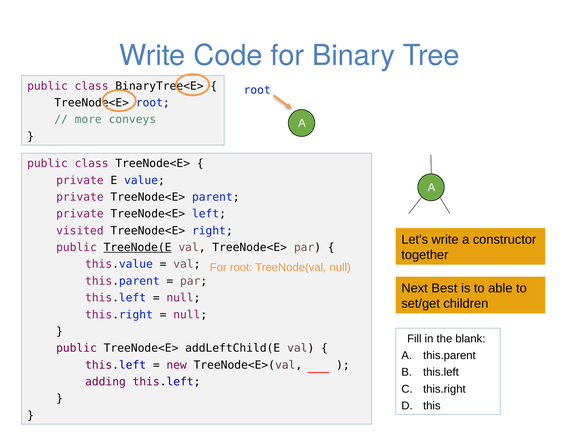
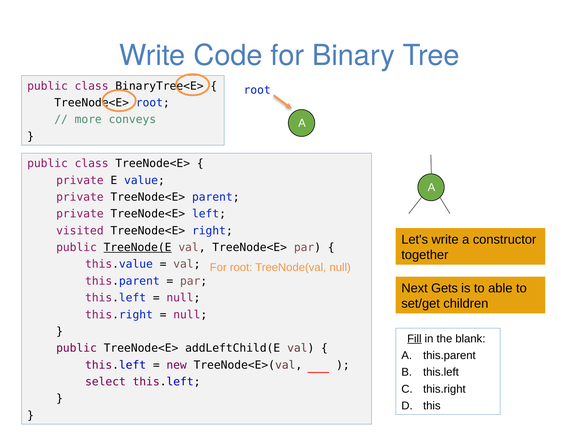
Best: Best -> Gets
Fill underline: none -> present
adding: adding -> select
